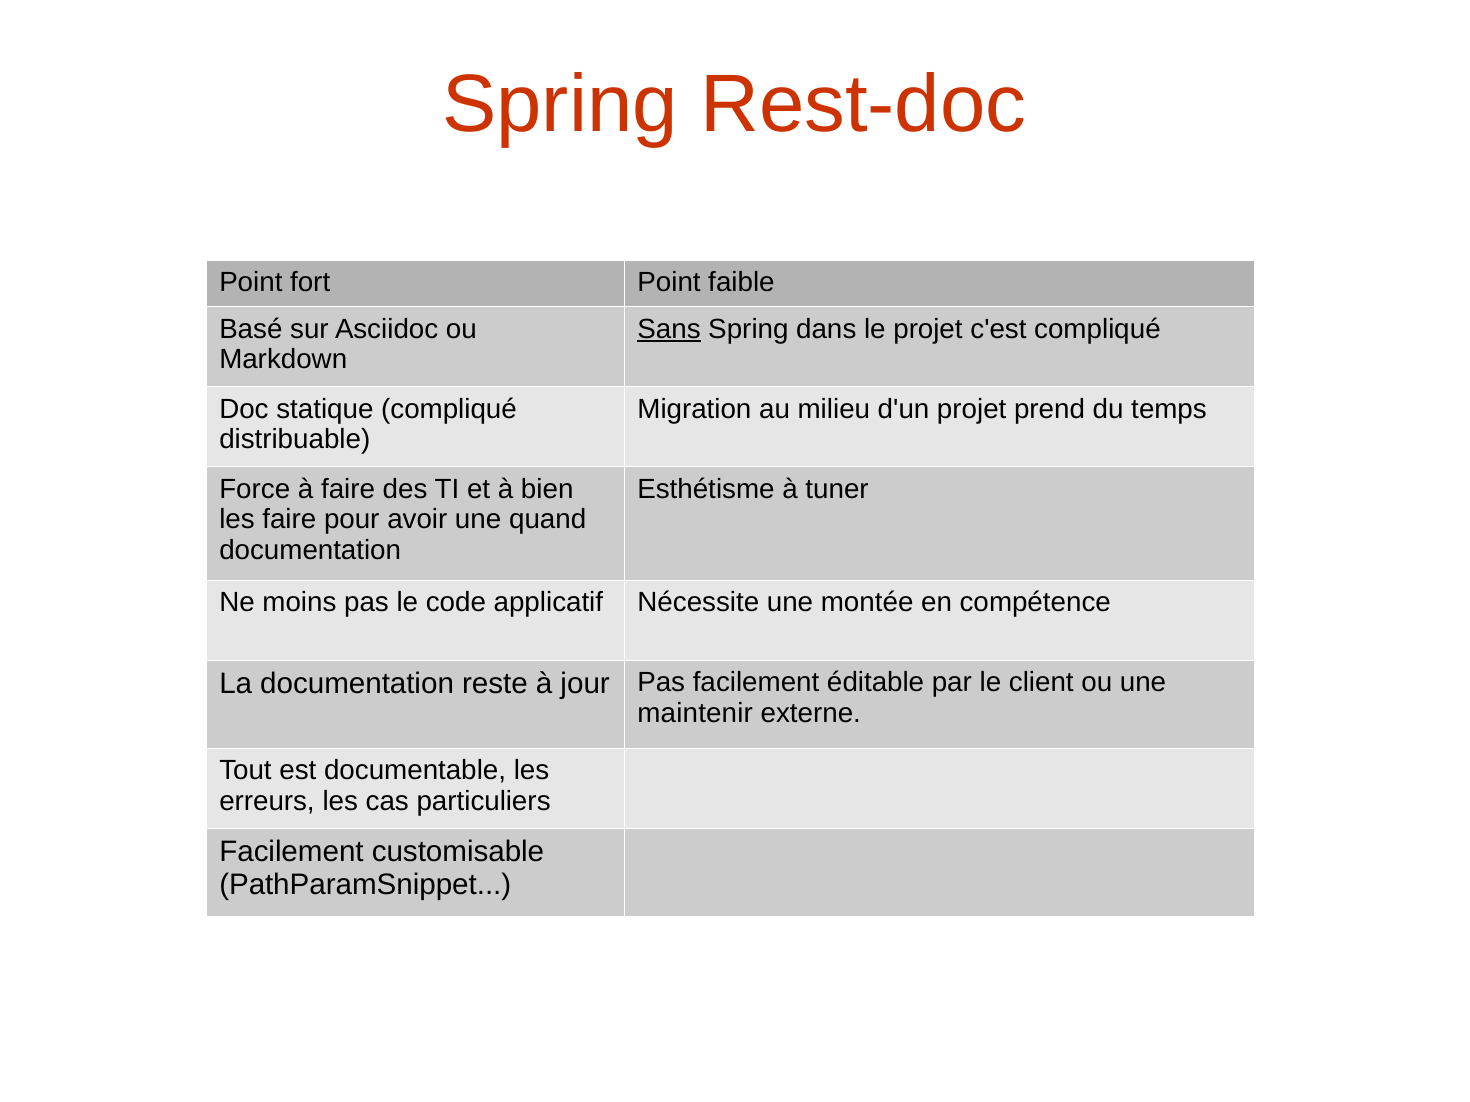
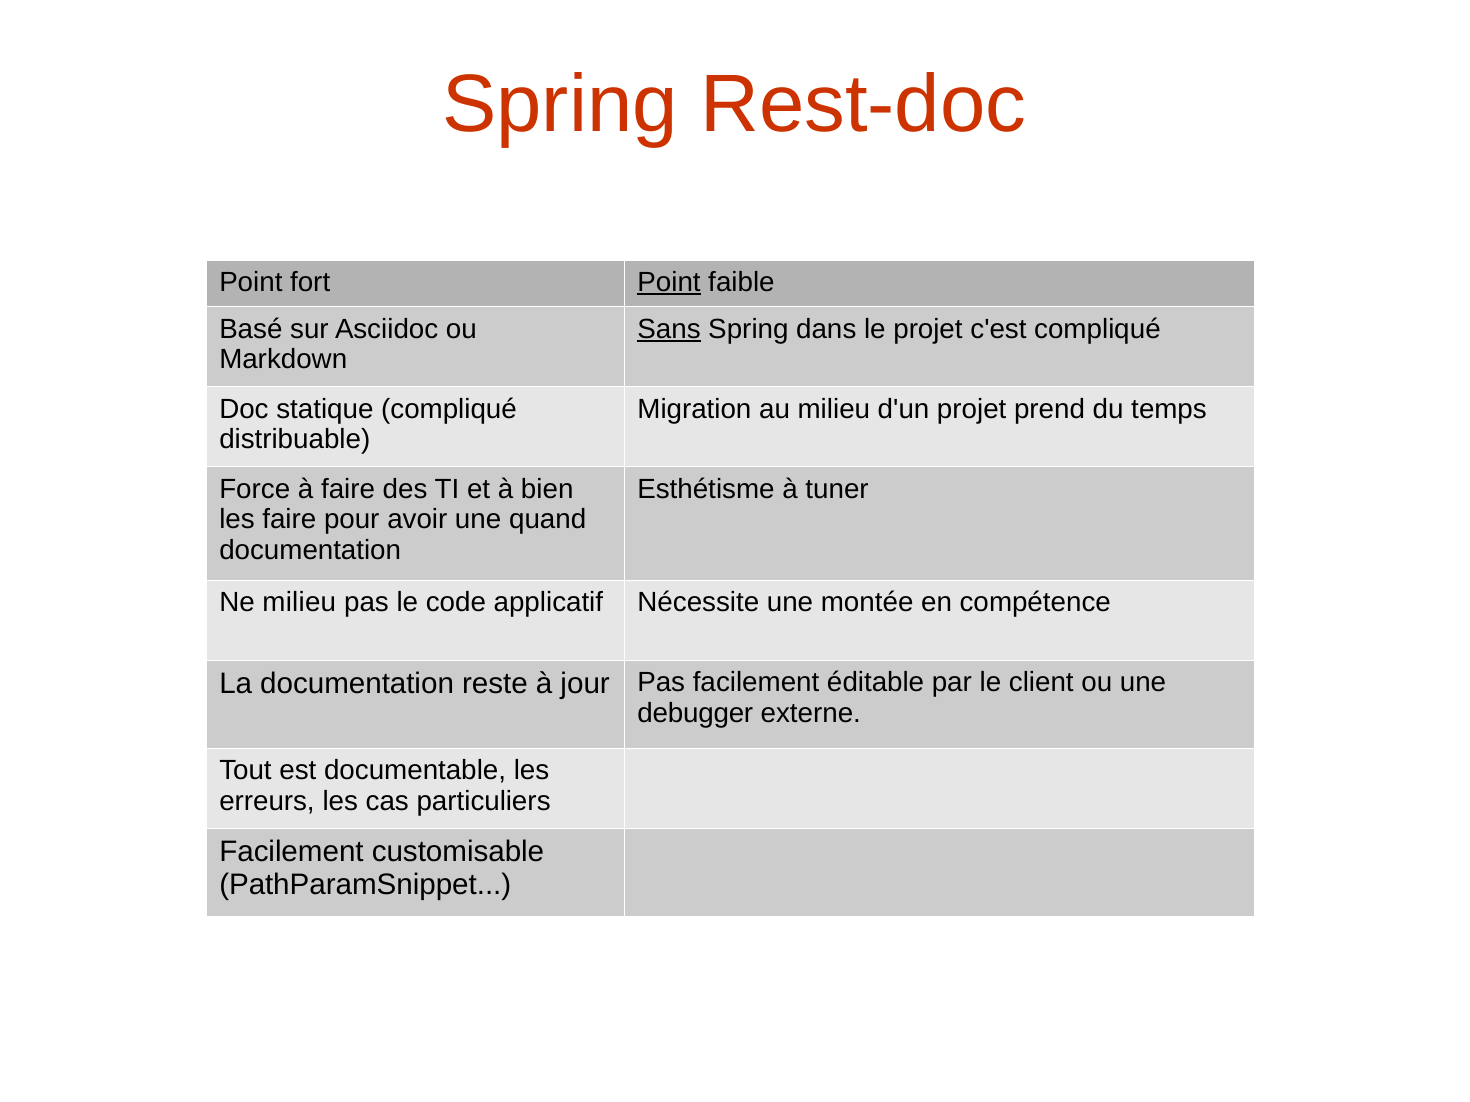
Point at (669, 282) underline: none -> present
Ne moins: moins -> milieu
maintenir: maintenir -> debugger
